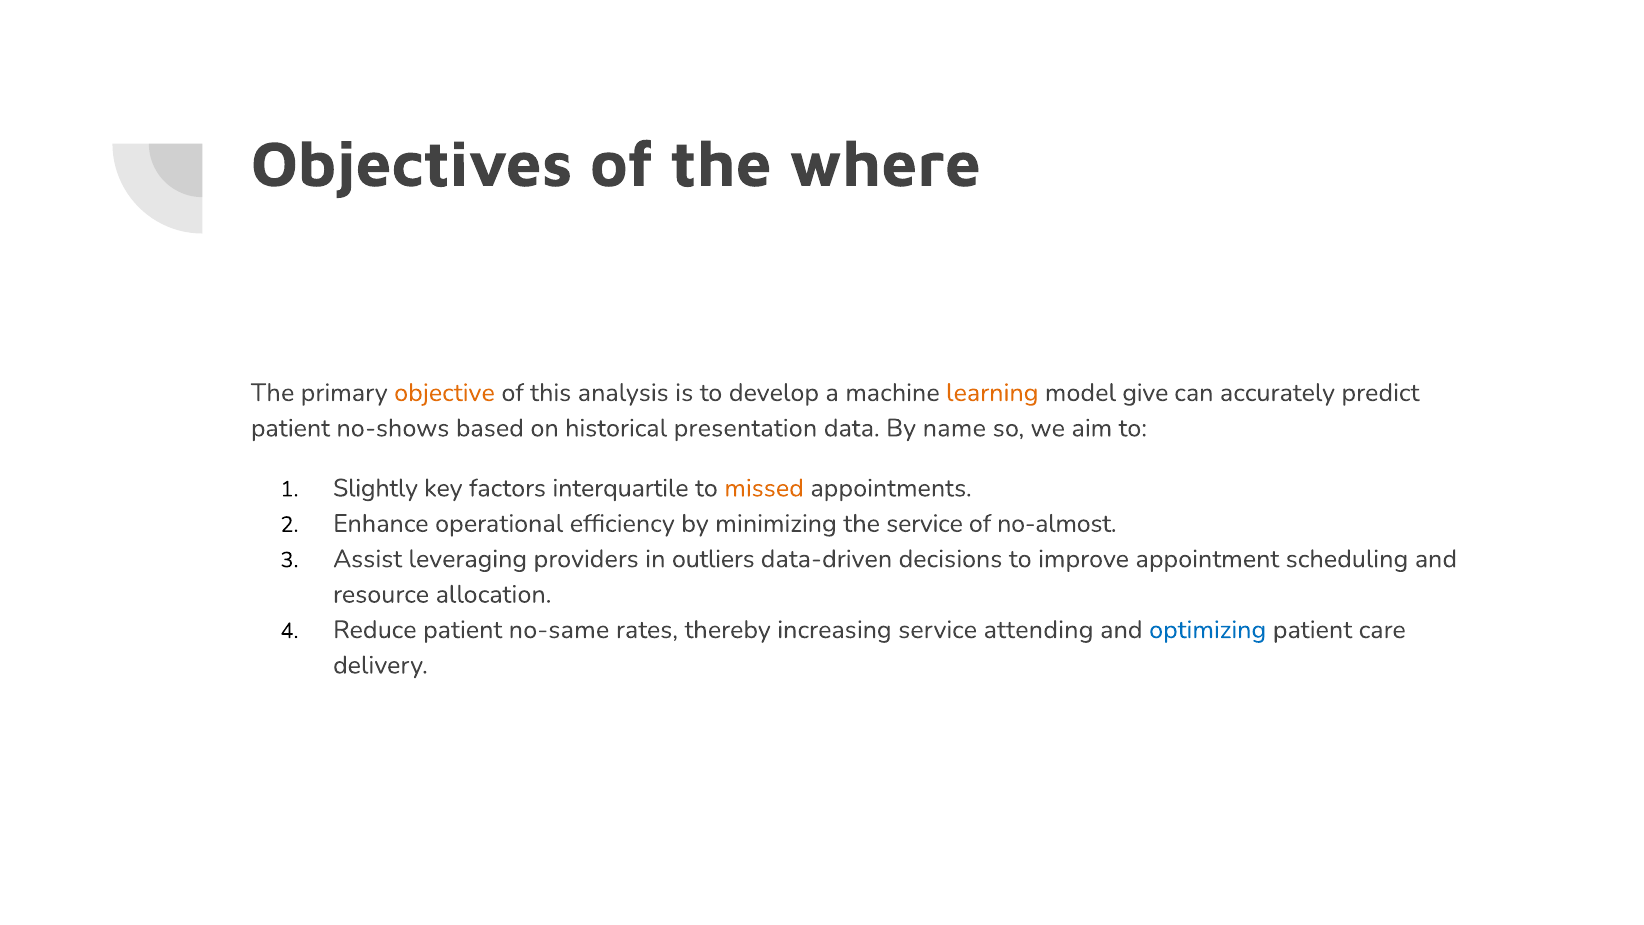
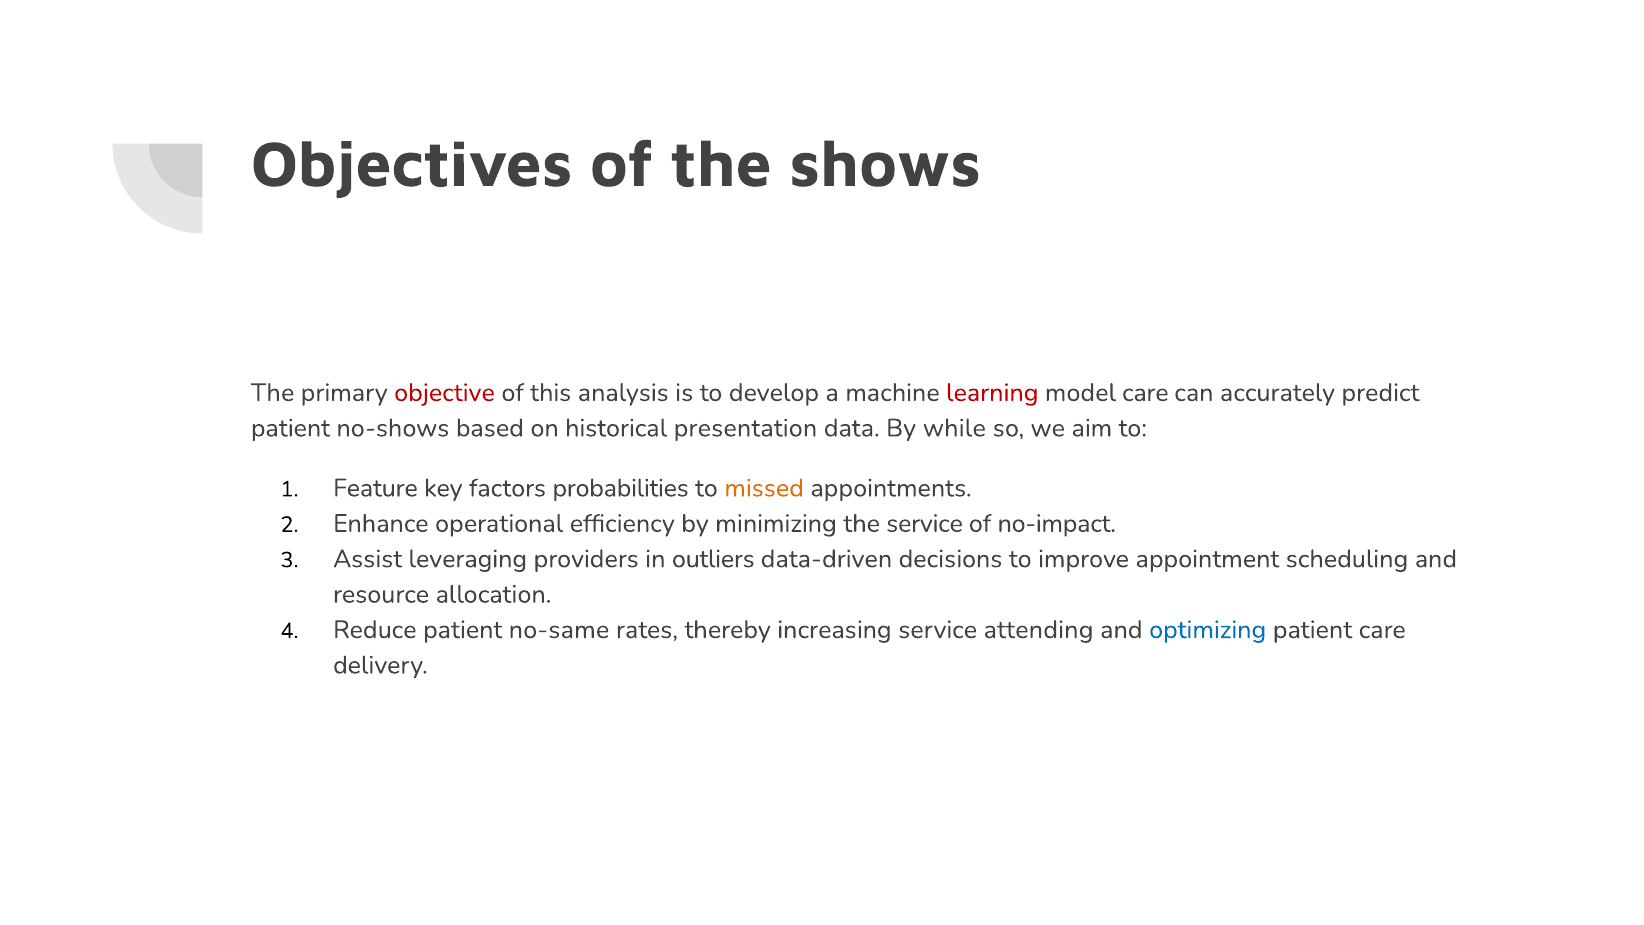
where: where -> shows
objective colour: orange -> red
learning colour: orange -> red
model give: give -> care
name: name -> while
Slightly: Slightly -> Feature
interquartile: interquartile -> probabilities
no-almost: no-almost -> no-impact
